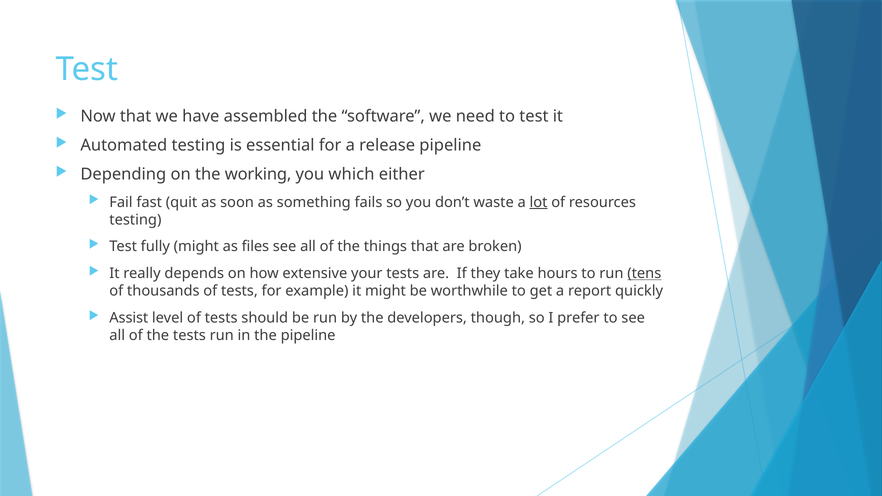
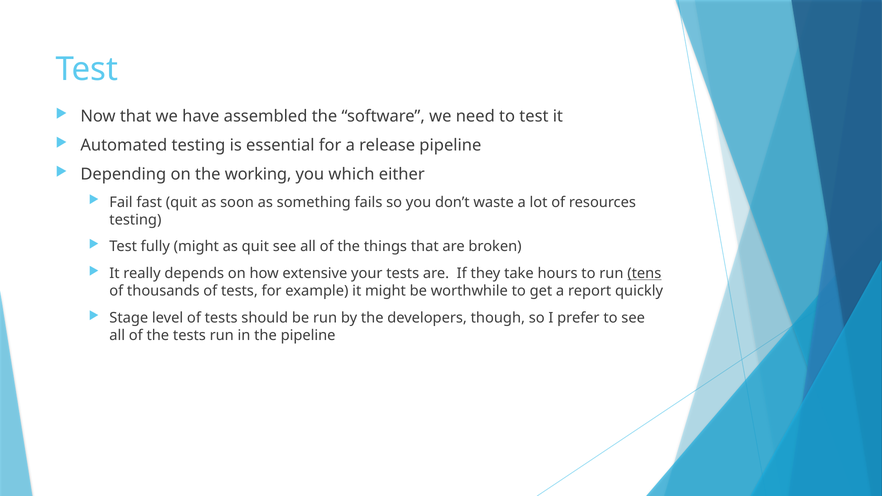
lot underline: present -> none
as files: files -> quit
Assist: Assist -> Stage
